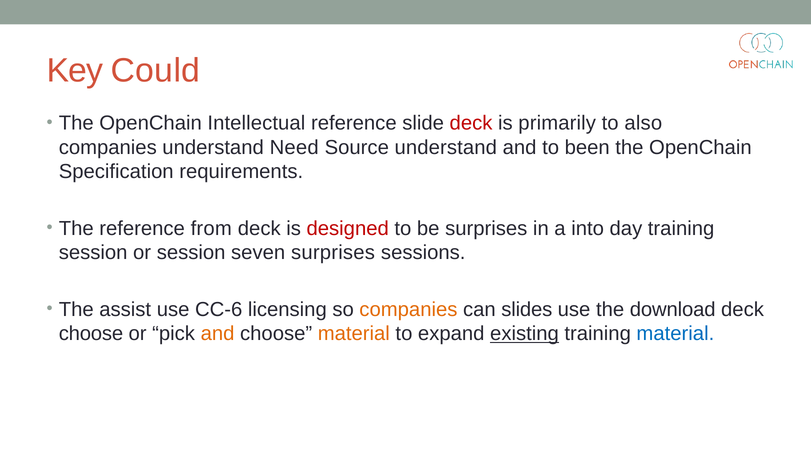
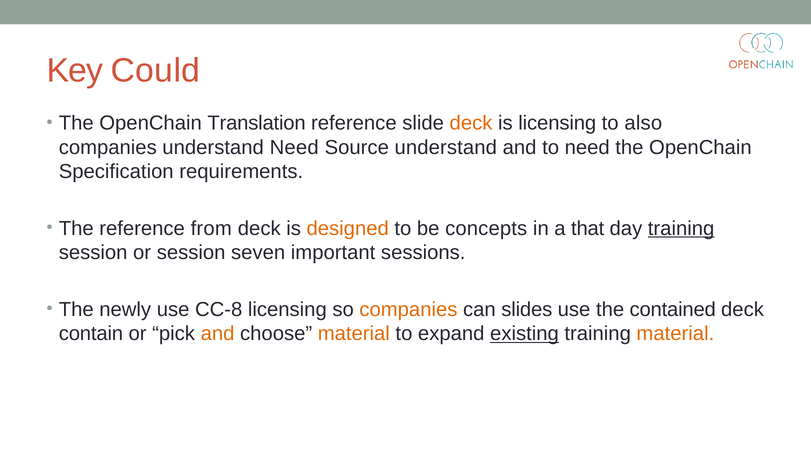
Intellectual: Intellectual -> Translation
deck at (471, 123) colour: red -> orange
is primarily: primarily -> licensing
to been: been -> need
designed colour: red -> orange
be surprises: surprises -> concepts
into: into -> that
training at (681, 228) underline: none -> present
seven surprises: surprises -> important
assist: assist -> newly
CC-6: CC-6 -> CC-8
download: download -> contained
choose at (91, 334): choose -> contain
material at (675, 334) colour: blue -> orange
